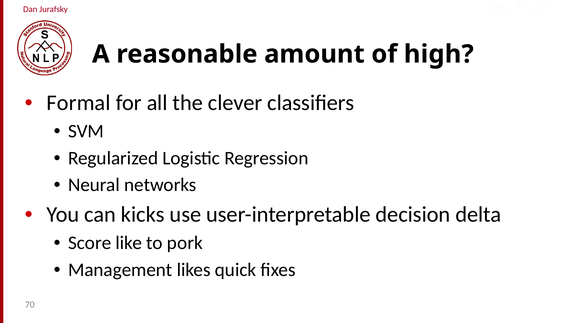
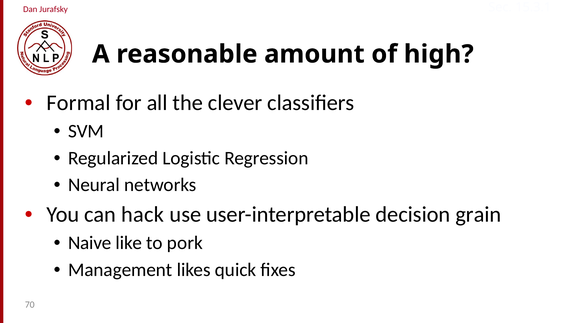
kicks: kicks -> hack
delta: delta -> grain
Score: Score -> Naive
